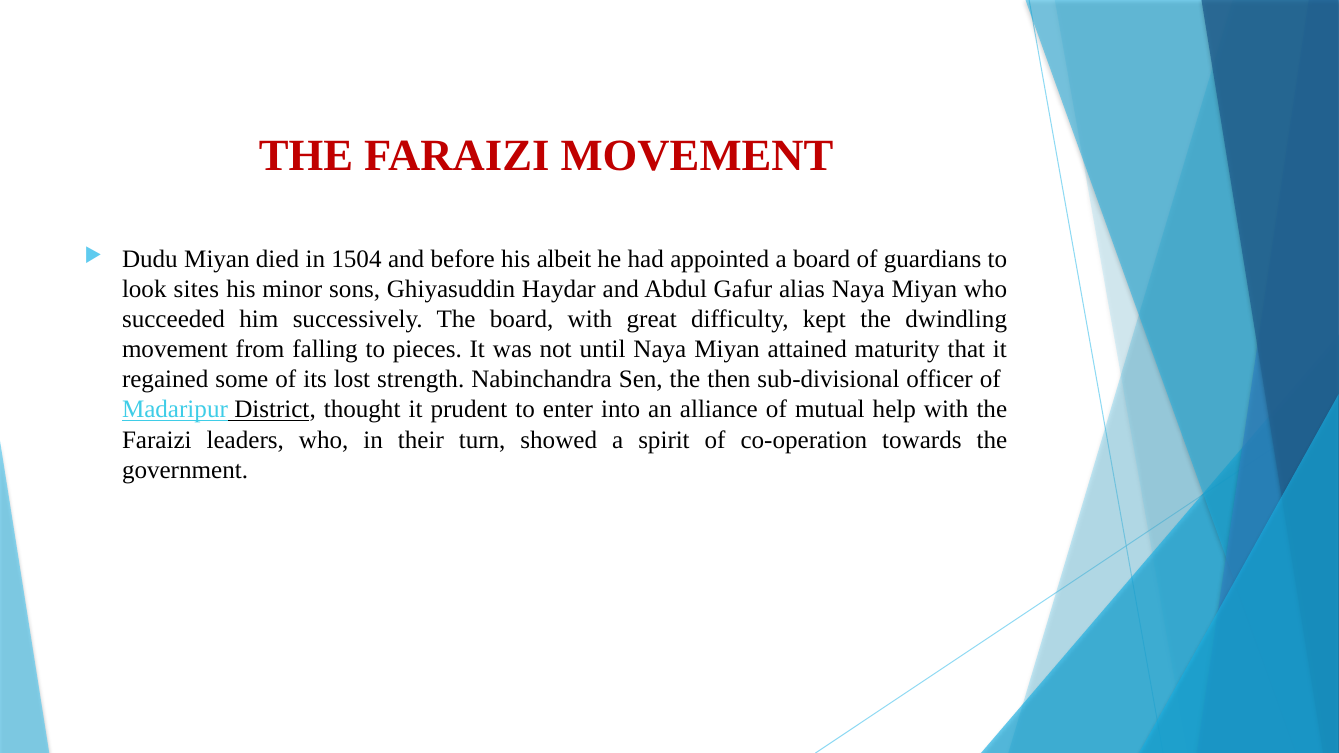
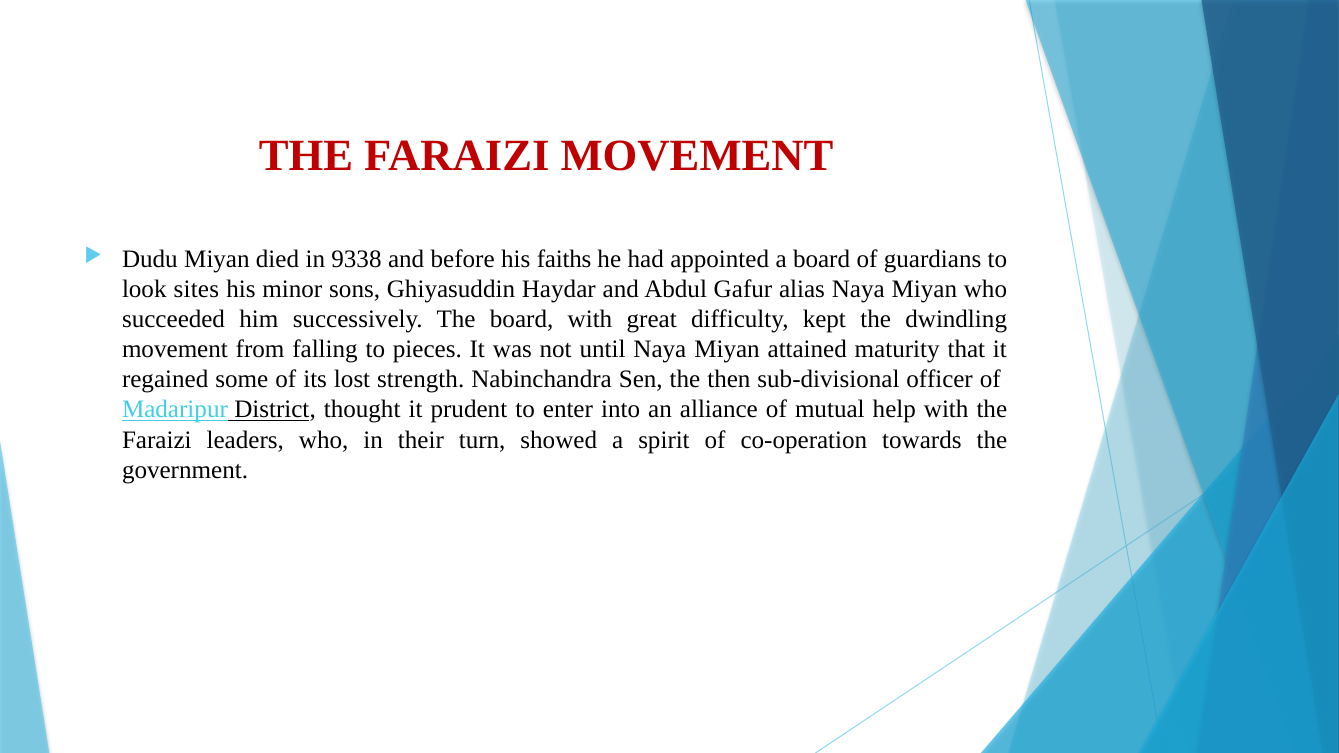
1504: 1504 -> 9338
albeit: albeit -> faiths
